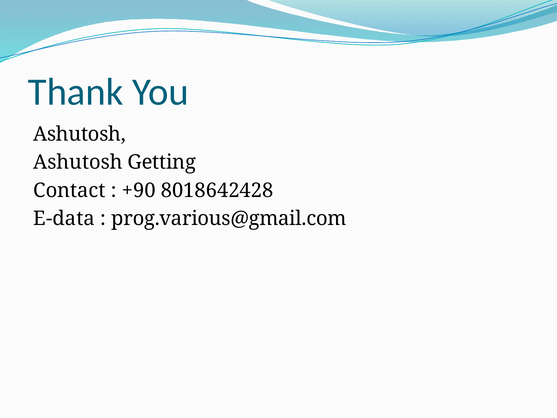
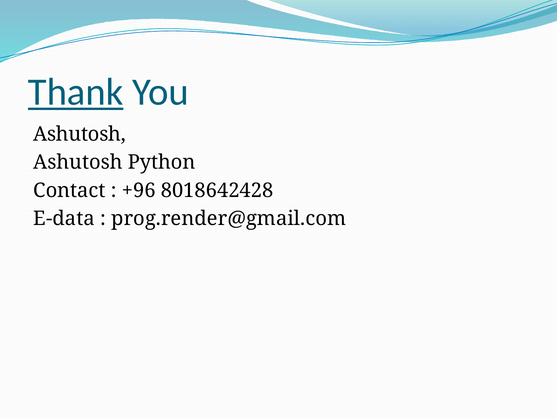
Thank underline: none -> present
Getting: Getting -> Python
+90: +90 -> +96
prog.various@gmail.com: prog.various@gmail.com -> prog.render@gmail.com
